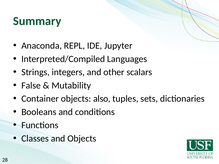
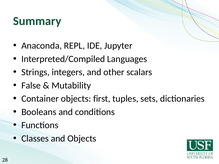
also: also -> first
